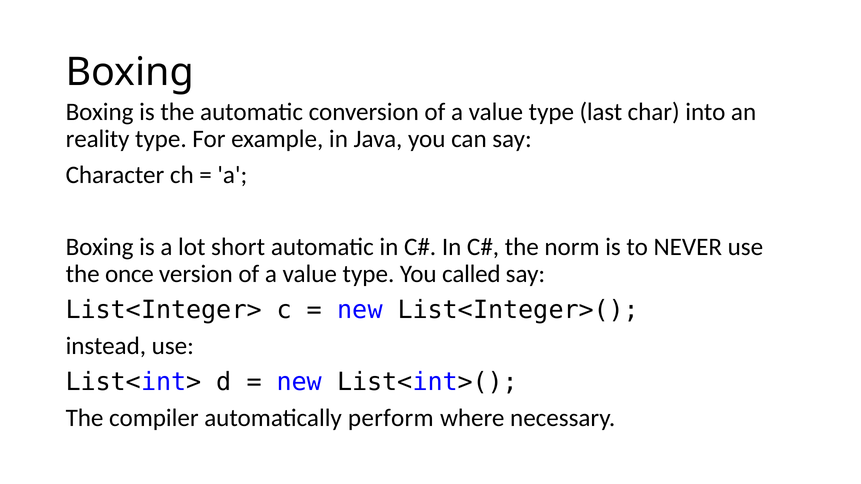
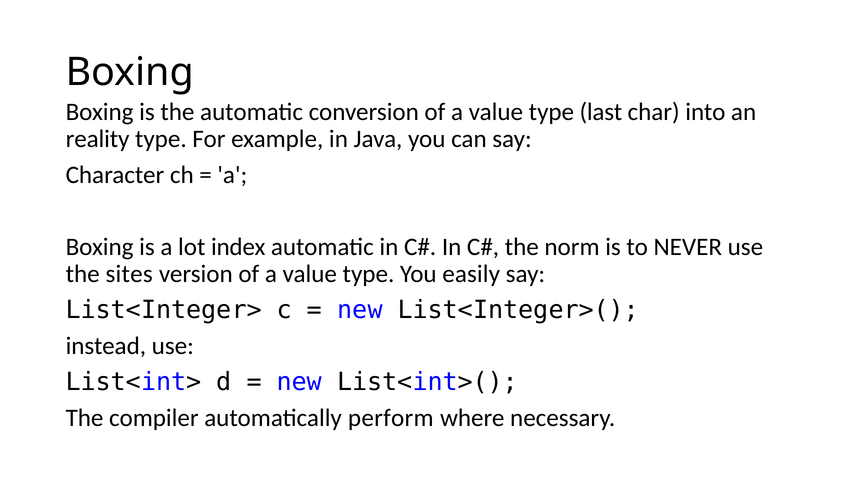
short: short -> index
once: once -> sites
called: called -> easily
